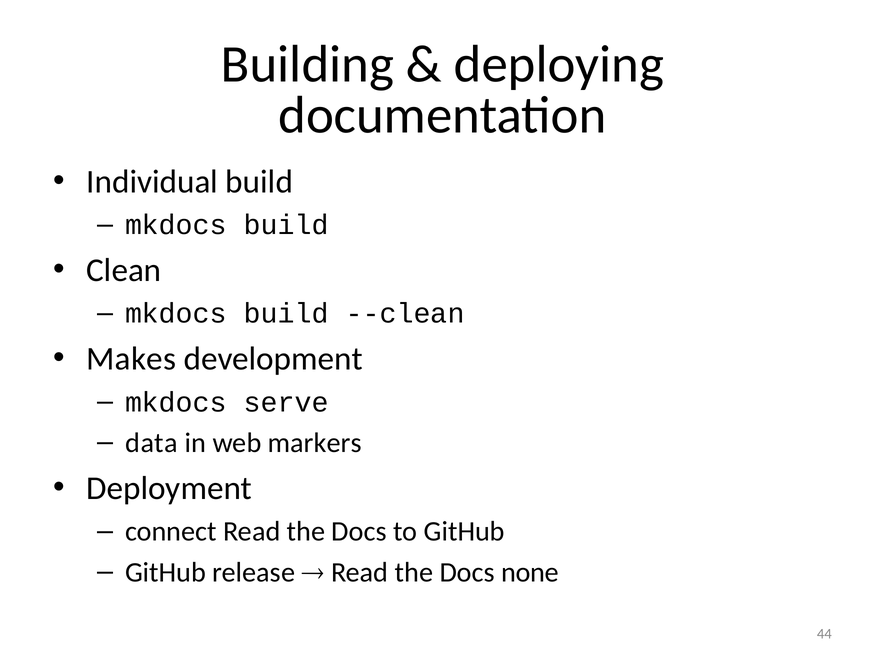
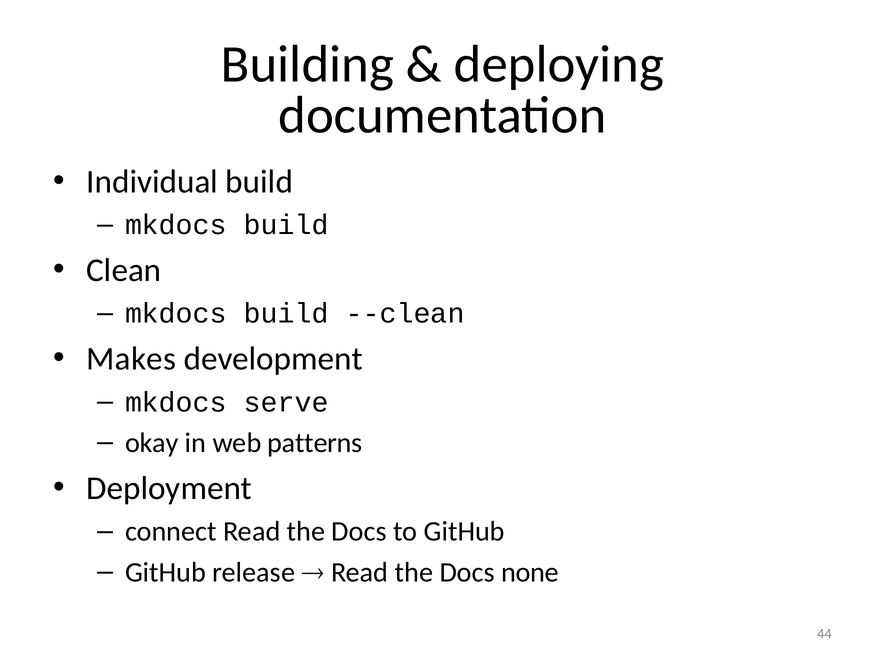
data: data -> okay
markers: markers -> patterns
